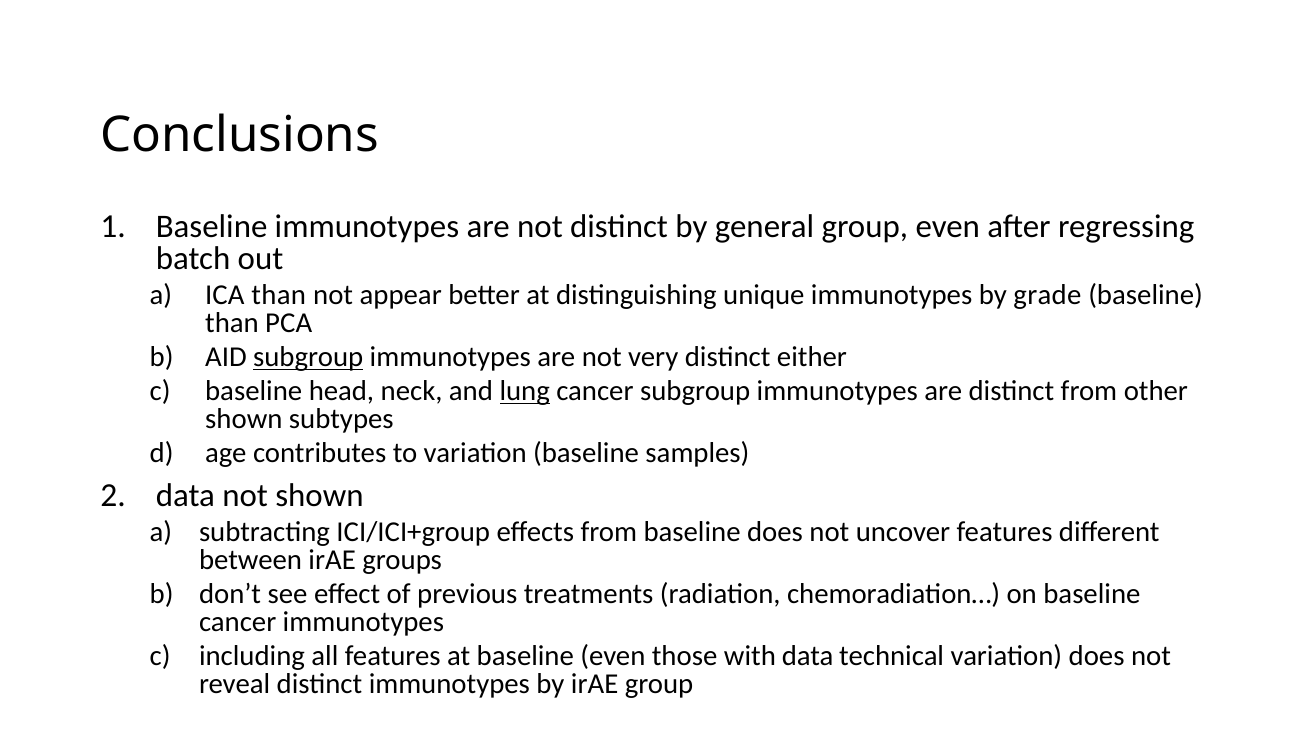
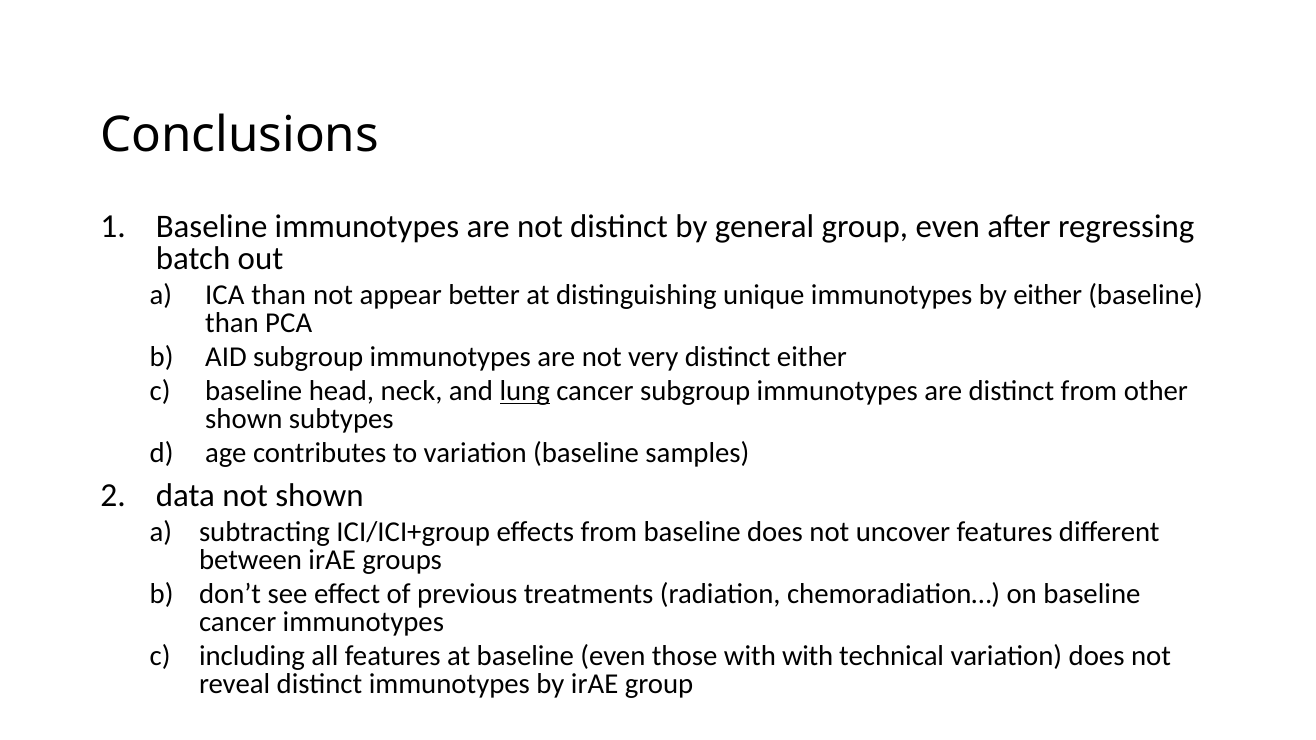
by grade: grade -> either
subgroup at (308, 357) underline: present -> none
with data: data -> with
